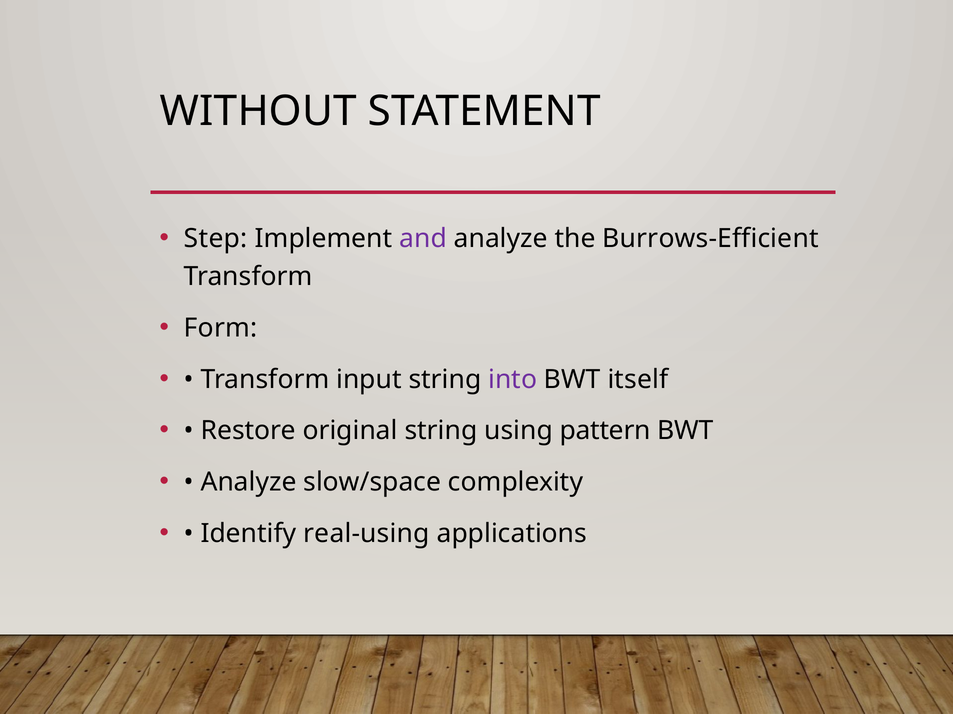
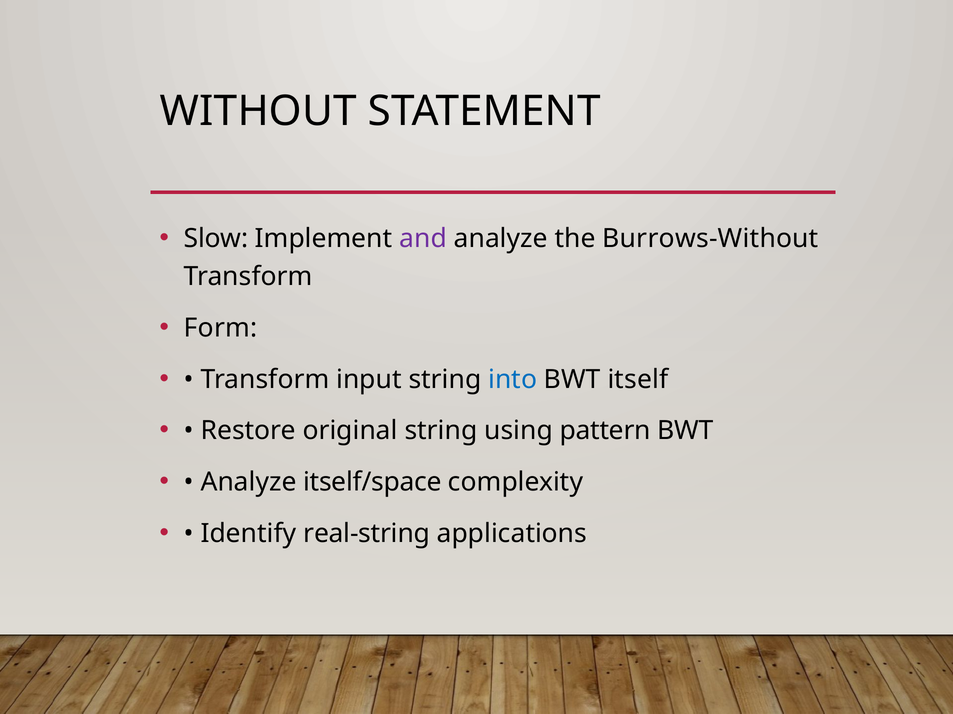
Step: Step -> Slow
Burrows-Efficient: Burrows-Efficient -> Burrows-Without
into colour: purple -> blue
slow/space: slow/space -> itself/space
real-using: real-using -> real-string
